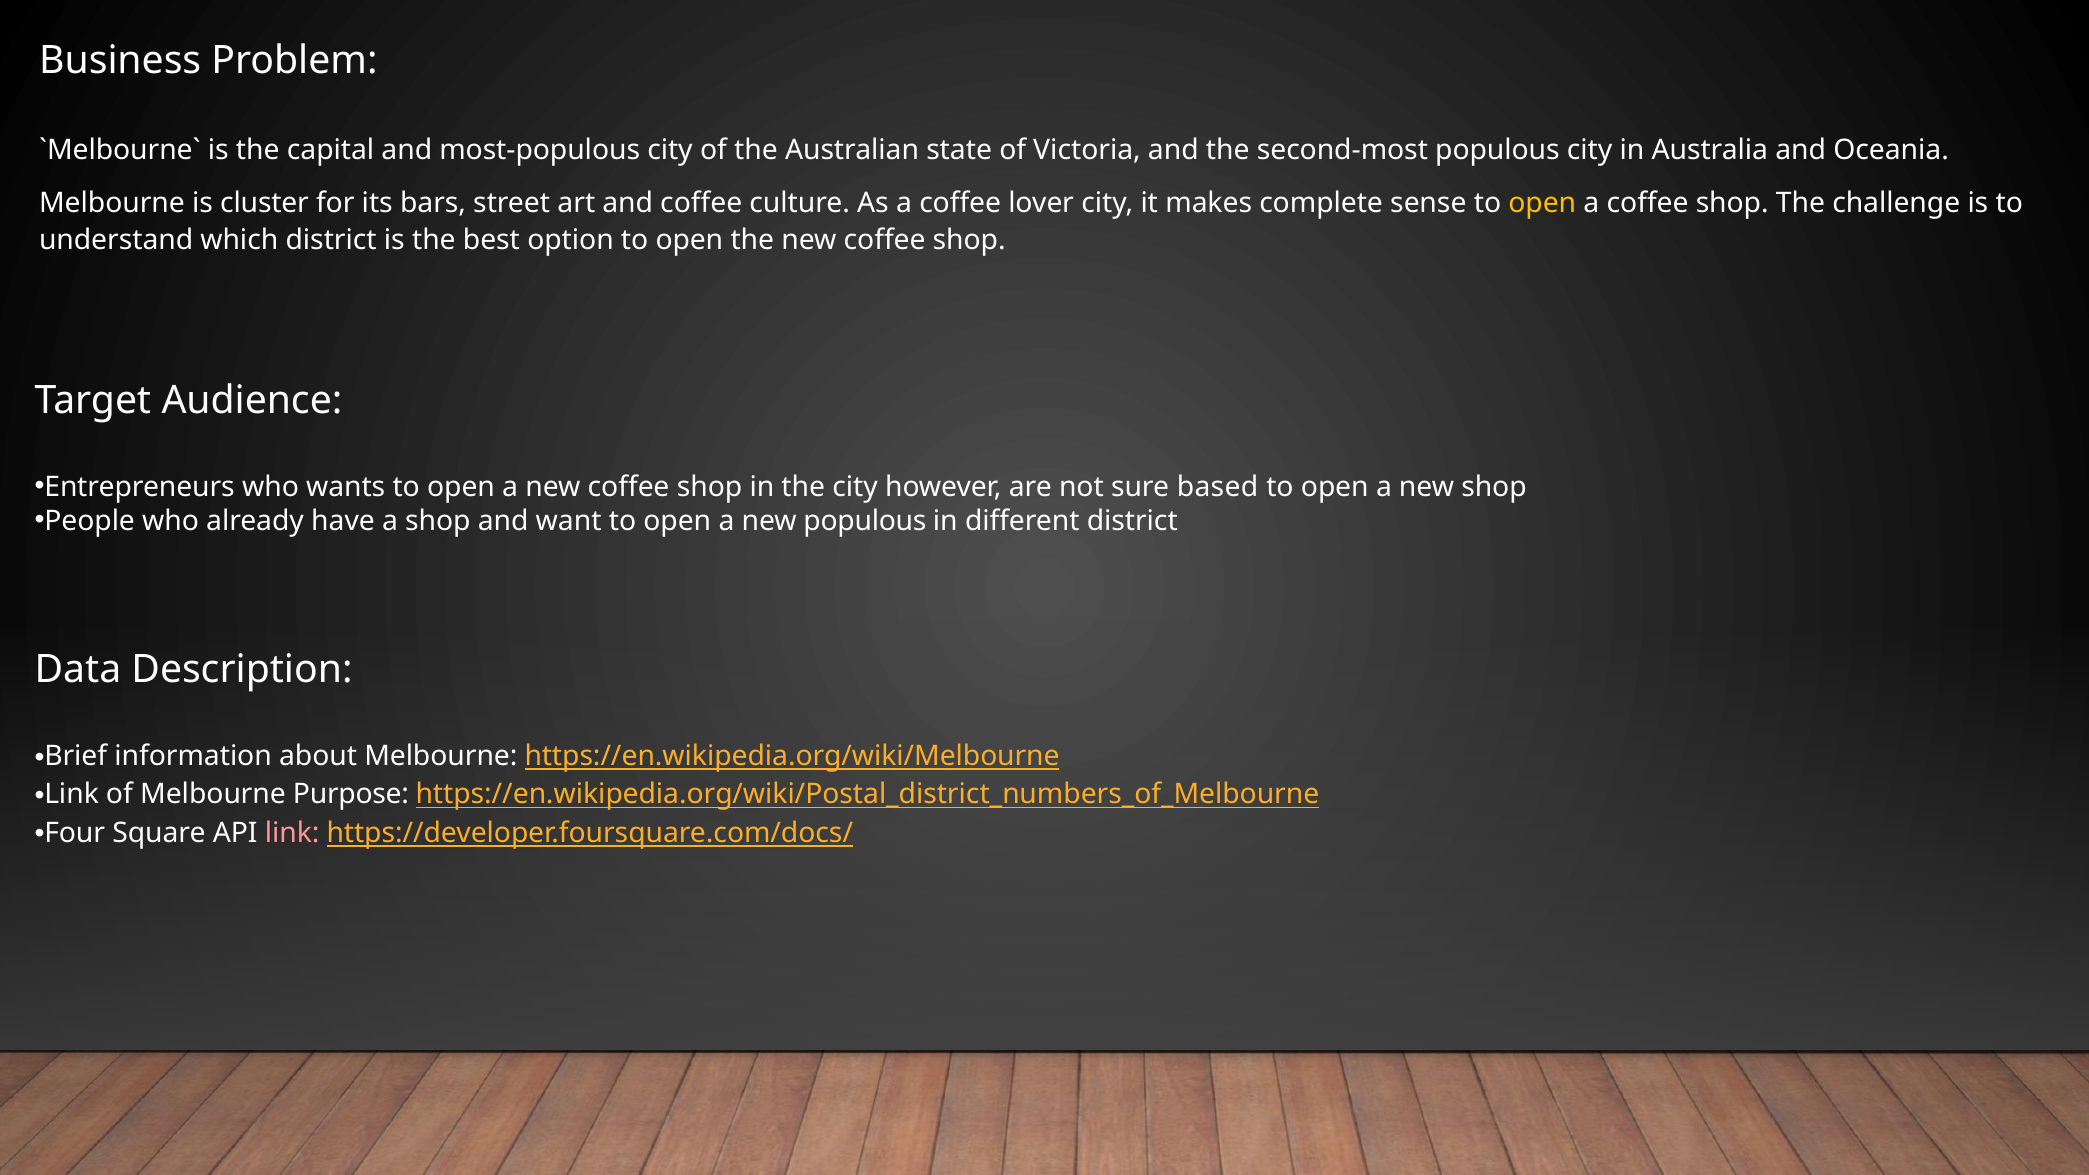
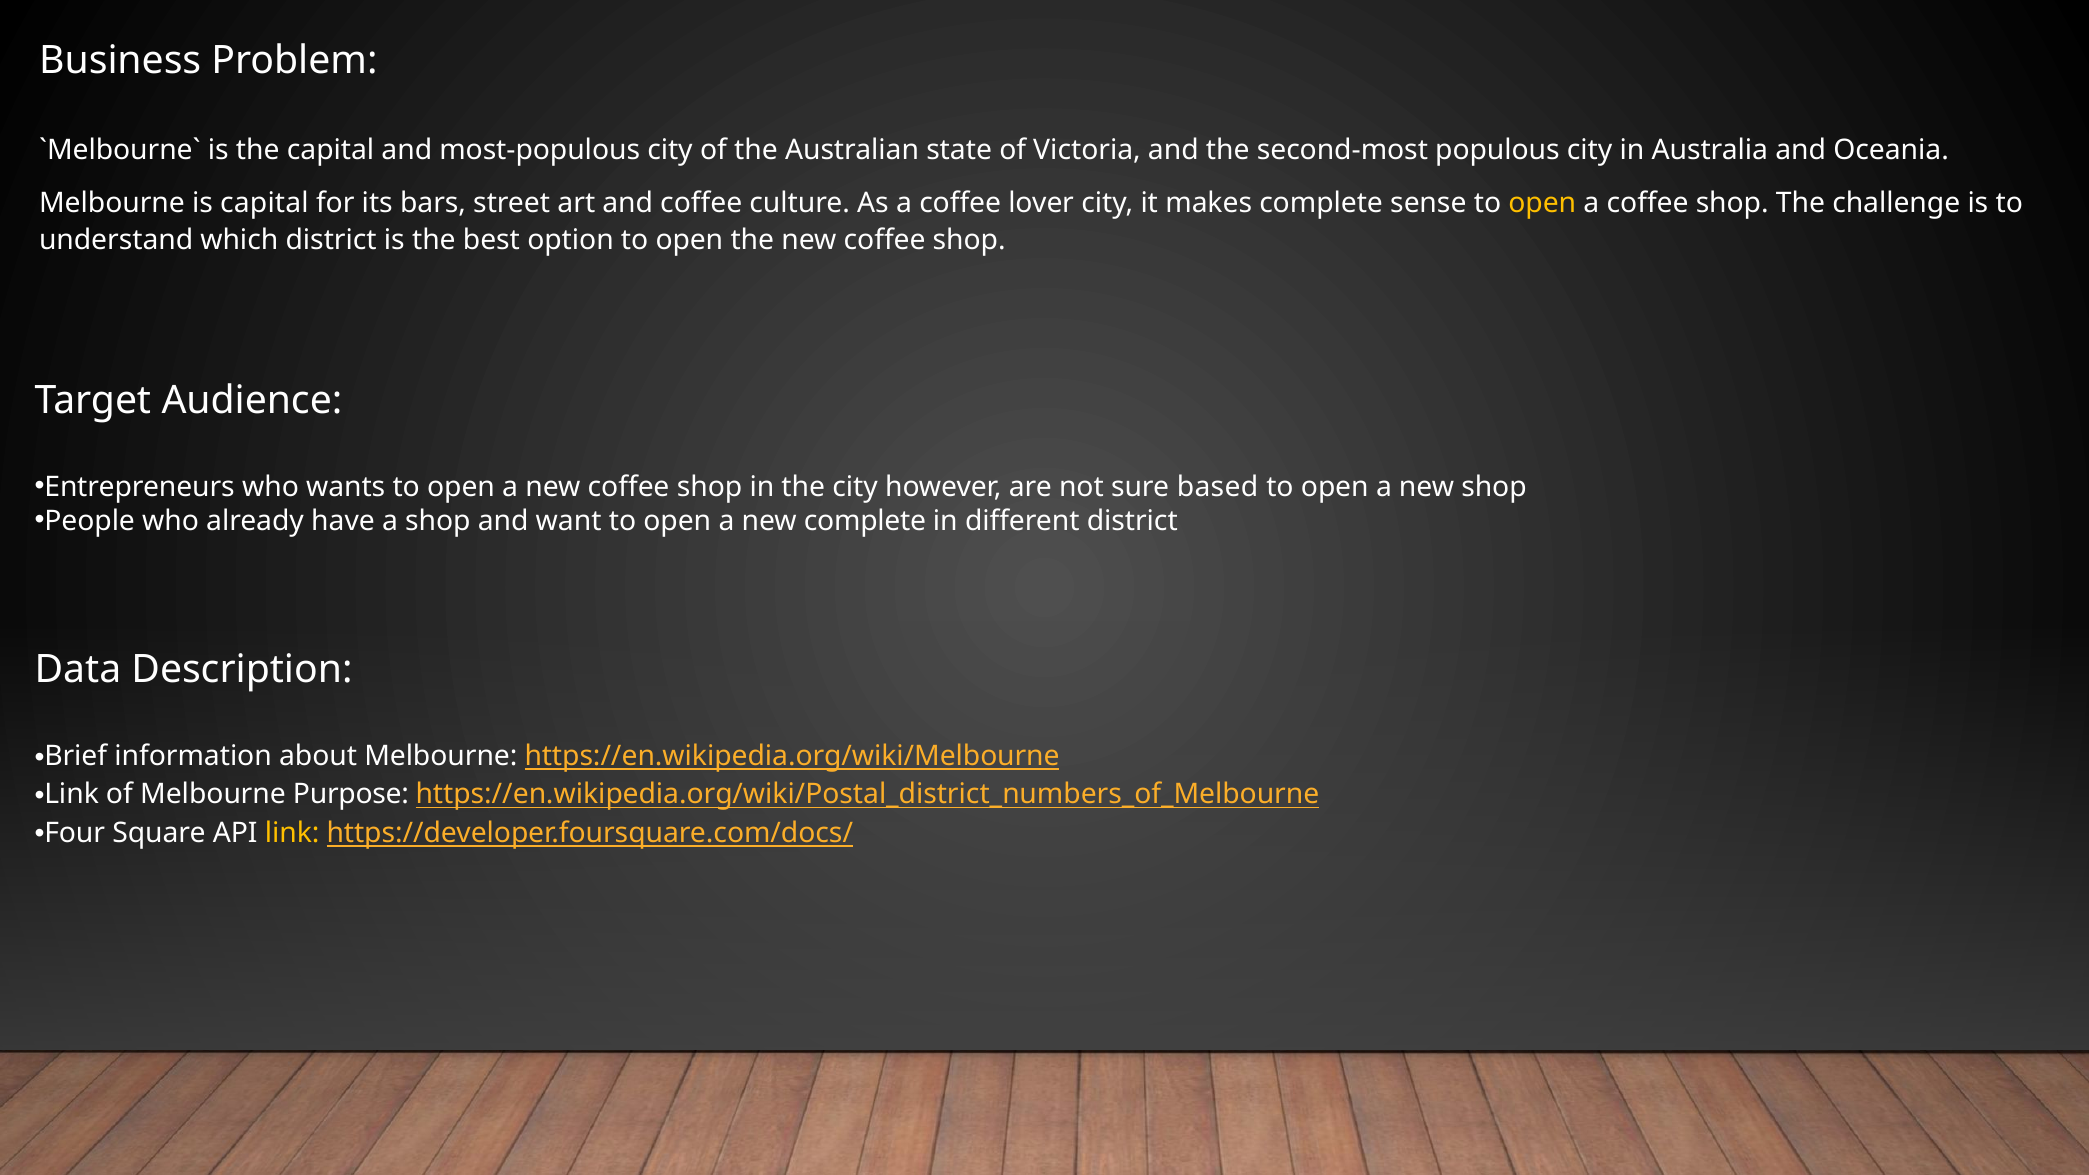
is cluster: cluster -> capital
new populous: populous -> complete
link at (292, 833) colour: pink -> yellow
